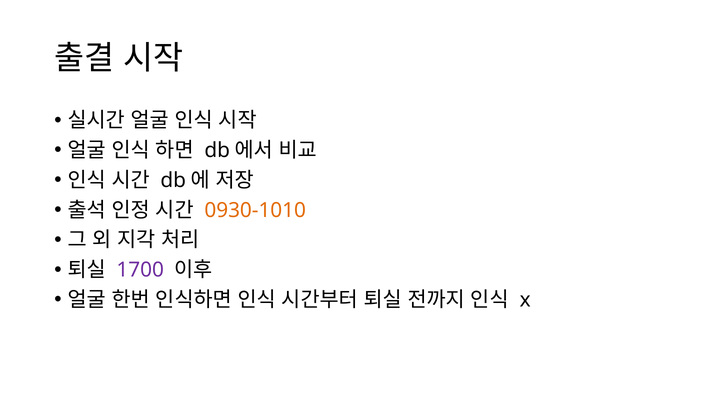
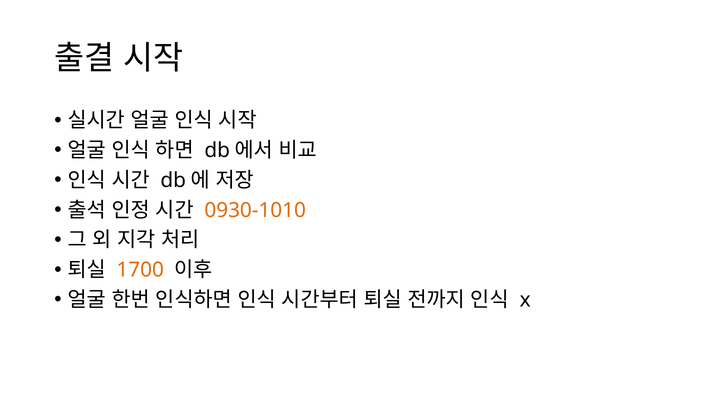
1700 colour: purple -> orange
